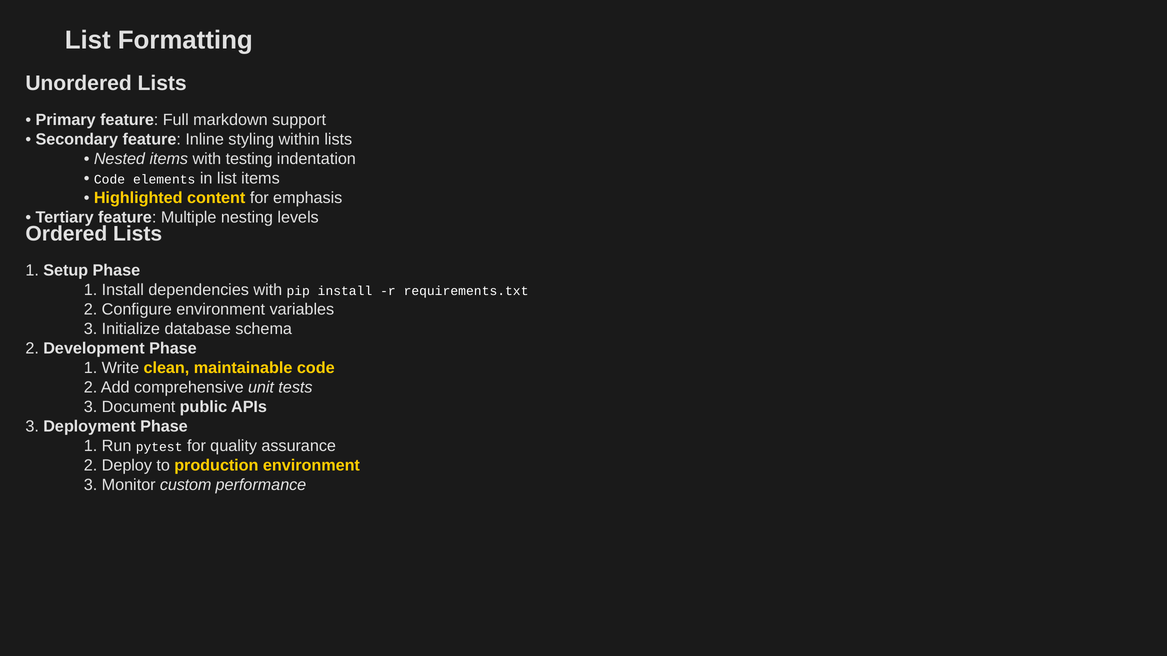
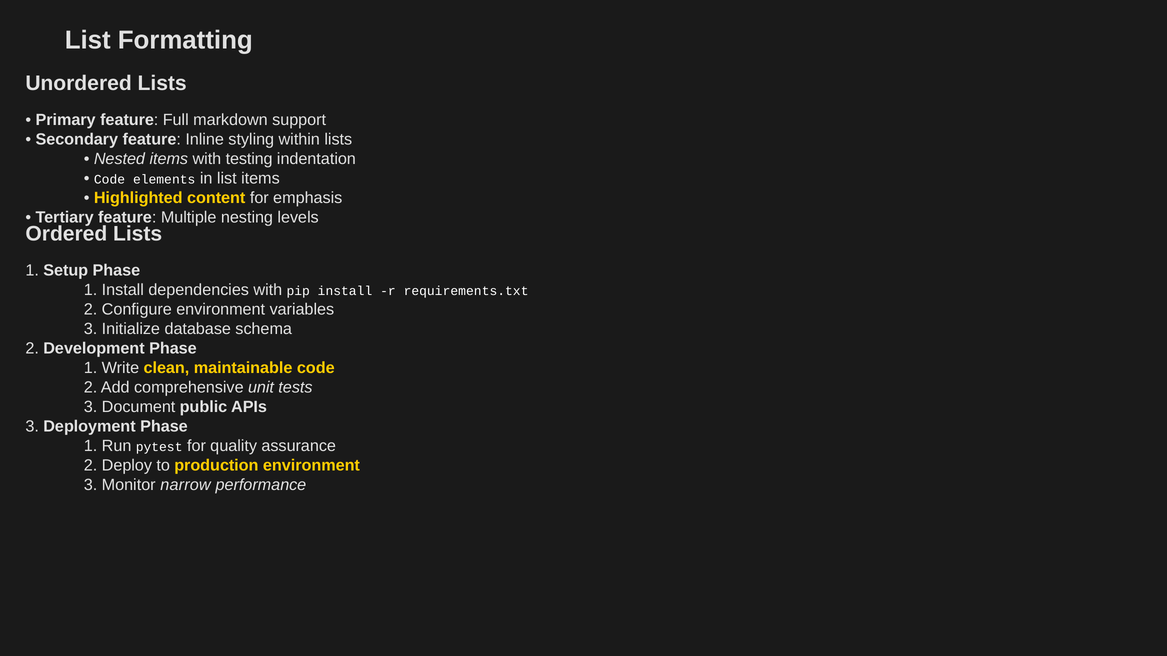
custom: custom -> narrow
